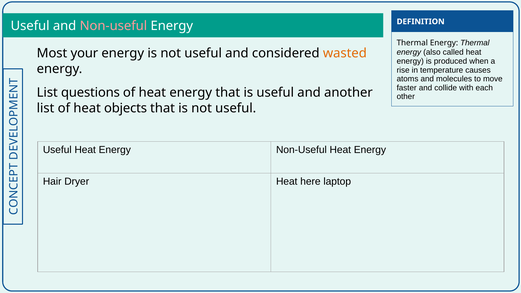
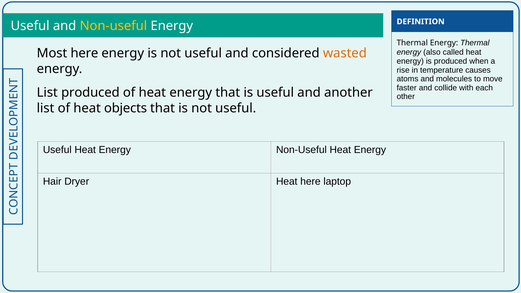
Non-useful at (113, 26) colour: pink -> yellow
Most your: your -> here
List questions: questions -> produced
